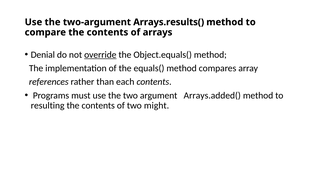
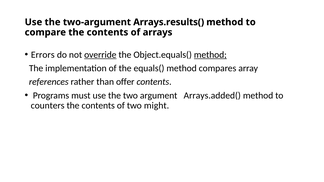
Denial: Denial -> Errors
method at (210, 55) underline: none -> present
each: each -> offer
resulting: resulting -> counters
